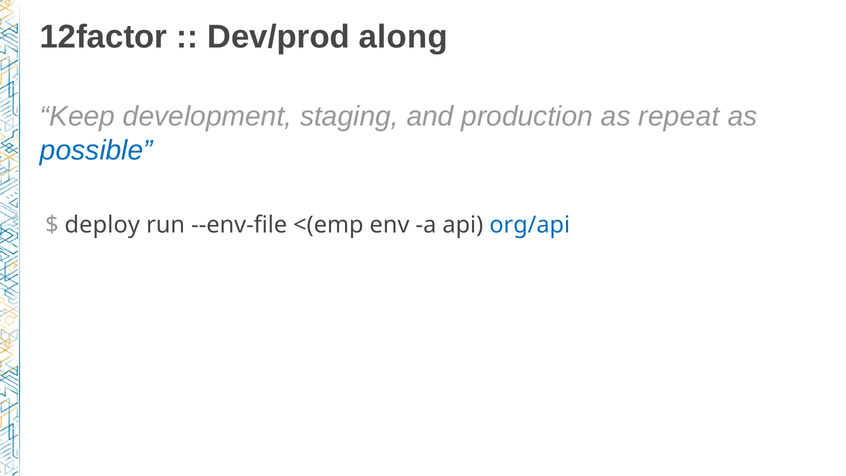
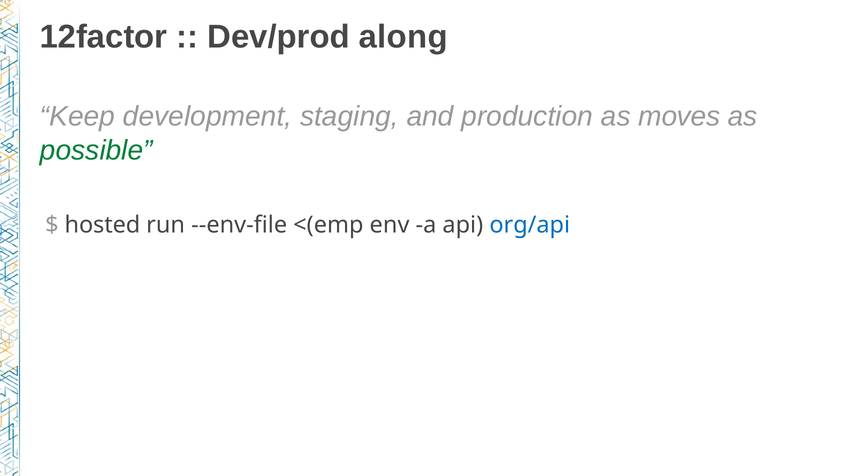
repeat: repeat -> moves
possible colour: blue -> green
deploy: deploy -> hosted
